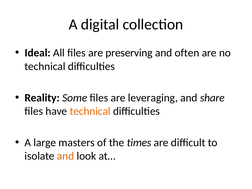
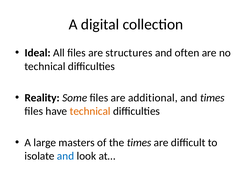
preserving: preserving -> structures
leveraging: leveraging -> additional
and share: share -> times
and at (66, 156) colour: orange -> blue
